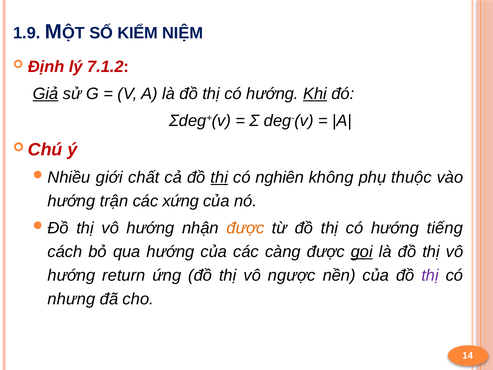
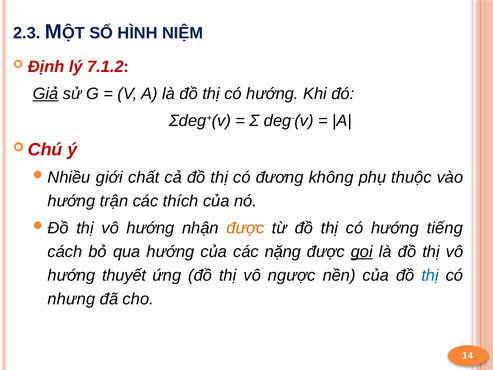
1.9: 1.9 -> 2.3
KIỂM: KIỂM -> HÌNH
Khi underline: present -> none
thị at (219, 177) underline: present -> none
nghiên: nghiên -> đương
xứng: xứng -> thích
càng: càng -> nặng
return: return -> thuyết
thị at (430, 275) colour: purple -> blue
